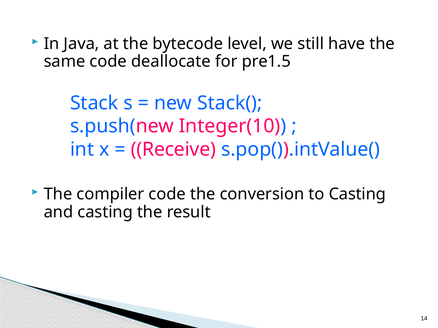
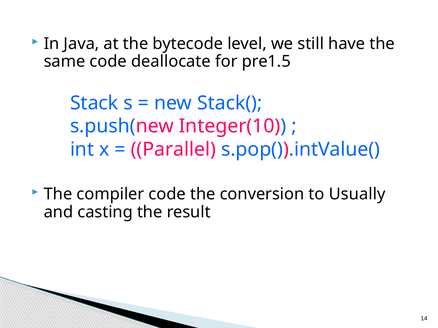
Receive: Receive -> Parallel
to Casting: Casting -> Usually
